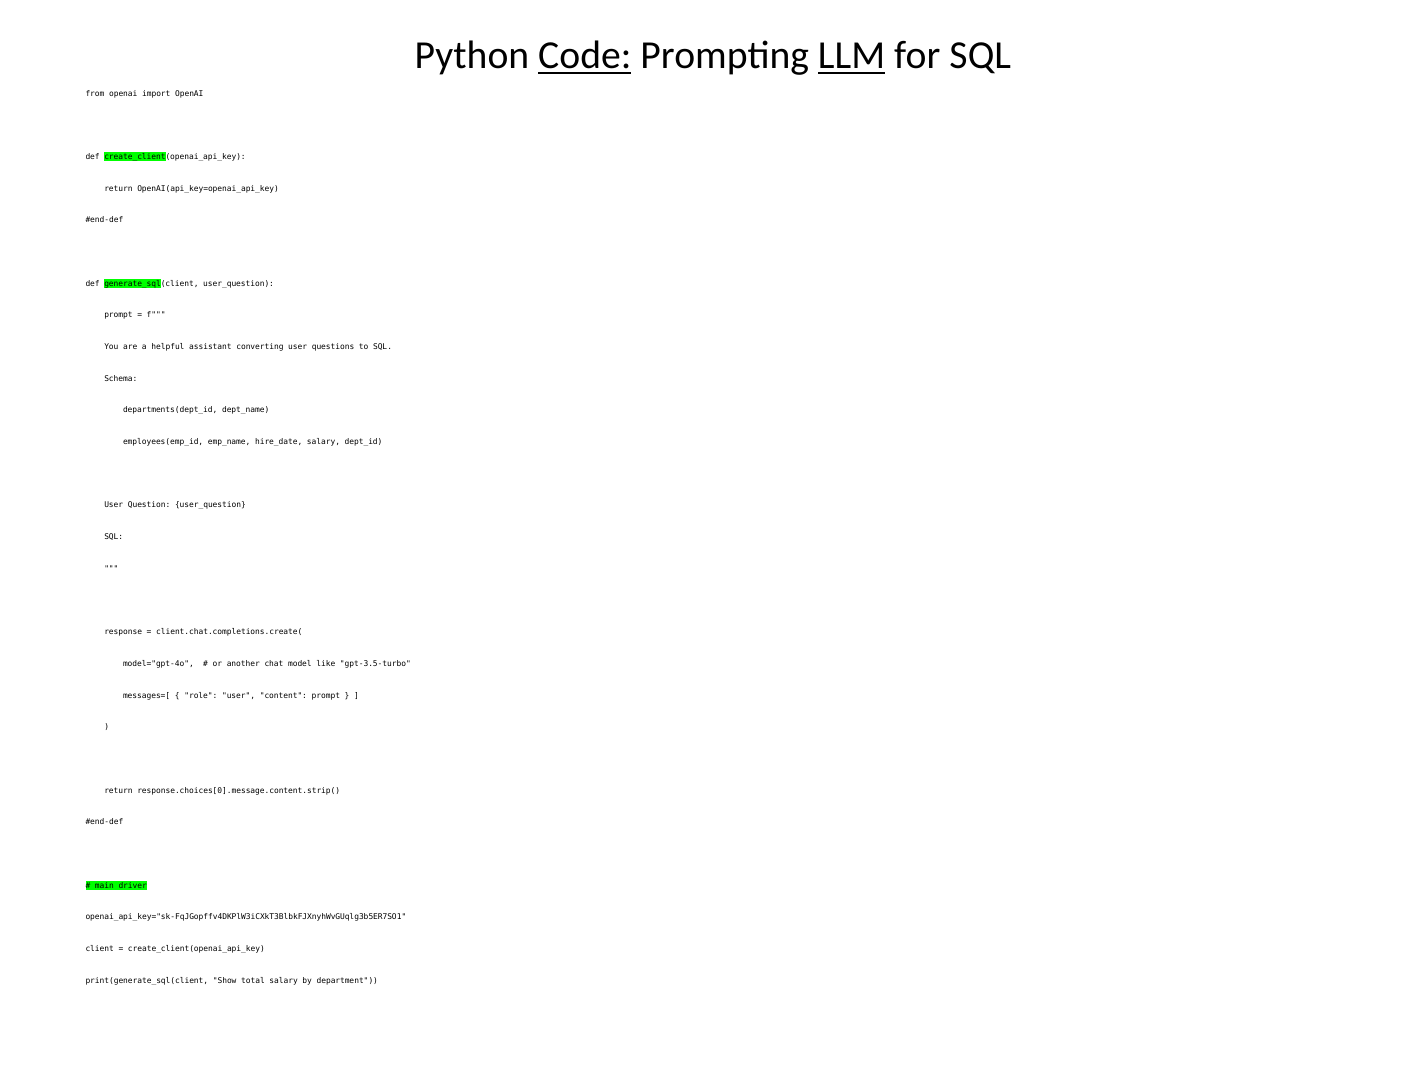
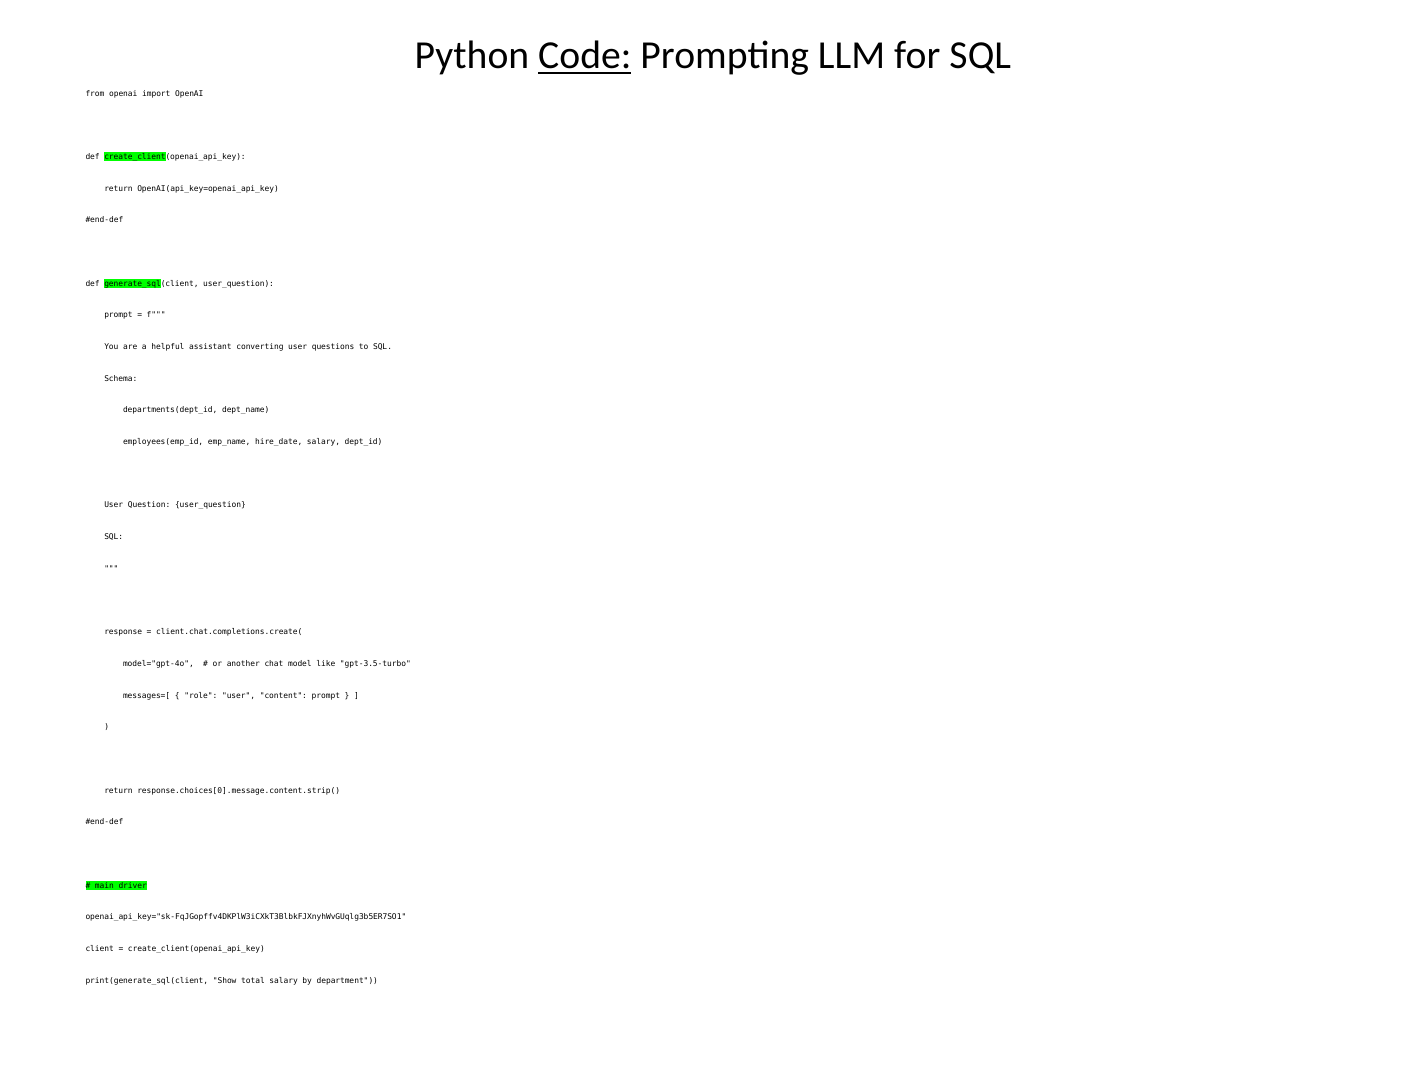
LLM underline: present -> none
